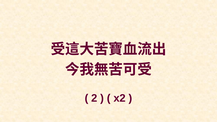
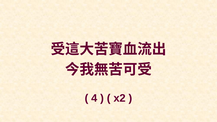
2: 2 -> 4
